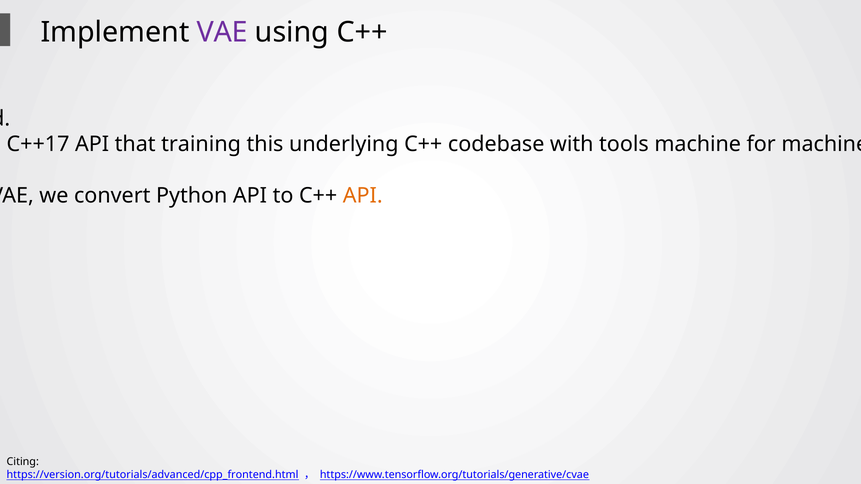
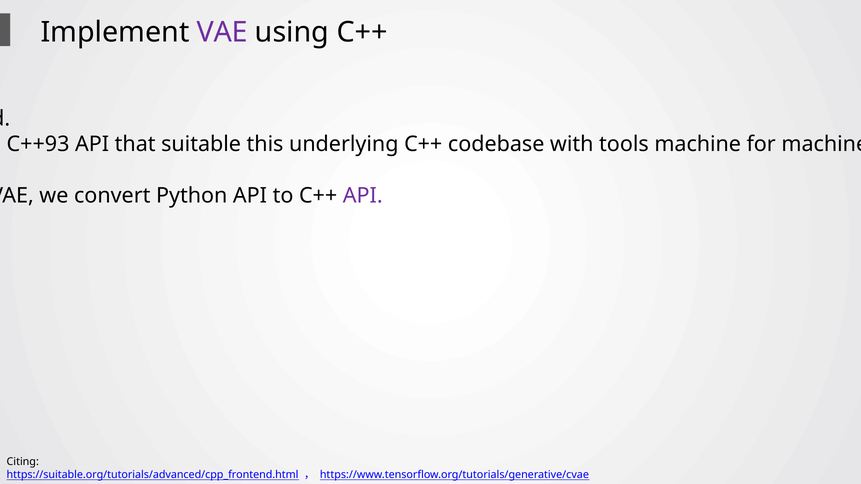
C++17: C++17 -> C++93
that training: training -> suitable
API at (363, 196) colour: orange -> purple
https://version.org/tutorials/advanced/cpp_frontend.html: https://version.org/tutorials/advanced/cpp_frontend.html -> https://suitable.org/tutorials/advanced/cpp_frontend.html
